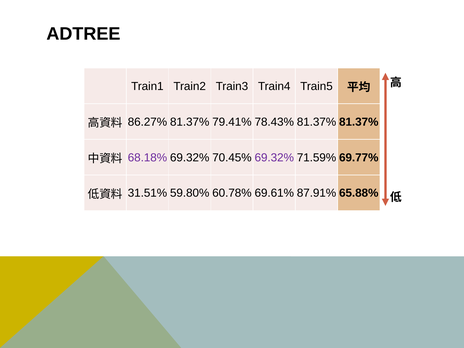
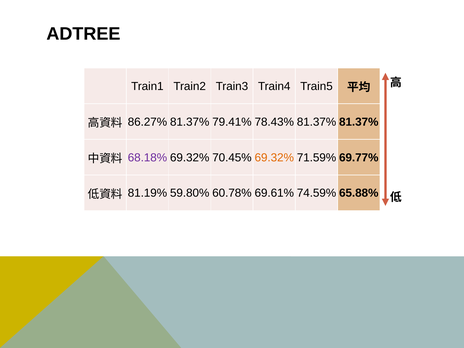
69.32% at (274, 158) colour: purple -> orange
31.51%: 31.51% -> 81.19%
87.91%: 87.91% -> 74.59%
